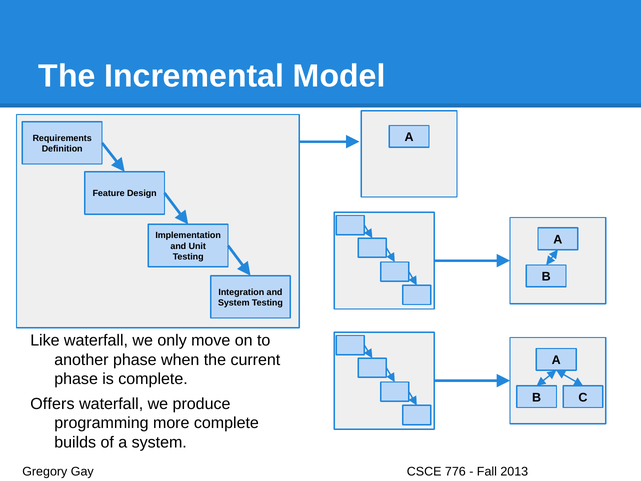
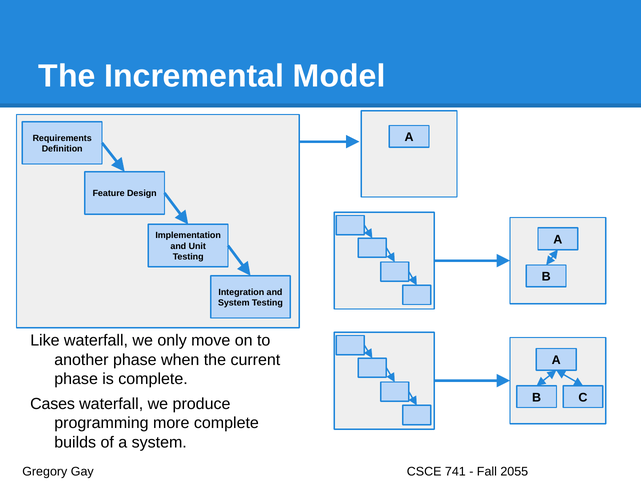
Offers: Offers -> Cases
776: 776 -> 741
2013: 2013 -> 2055
